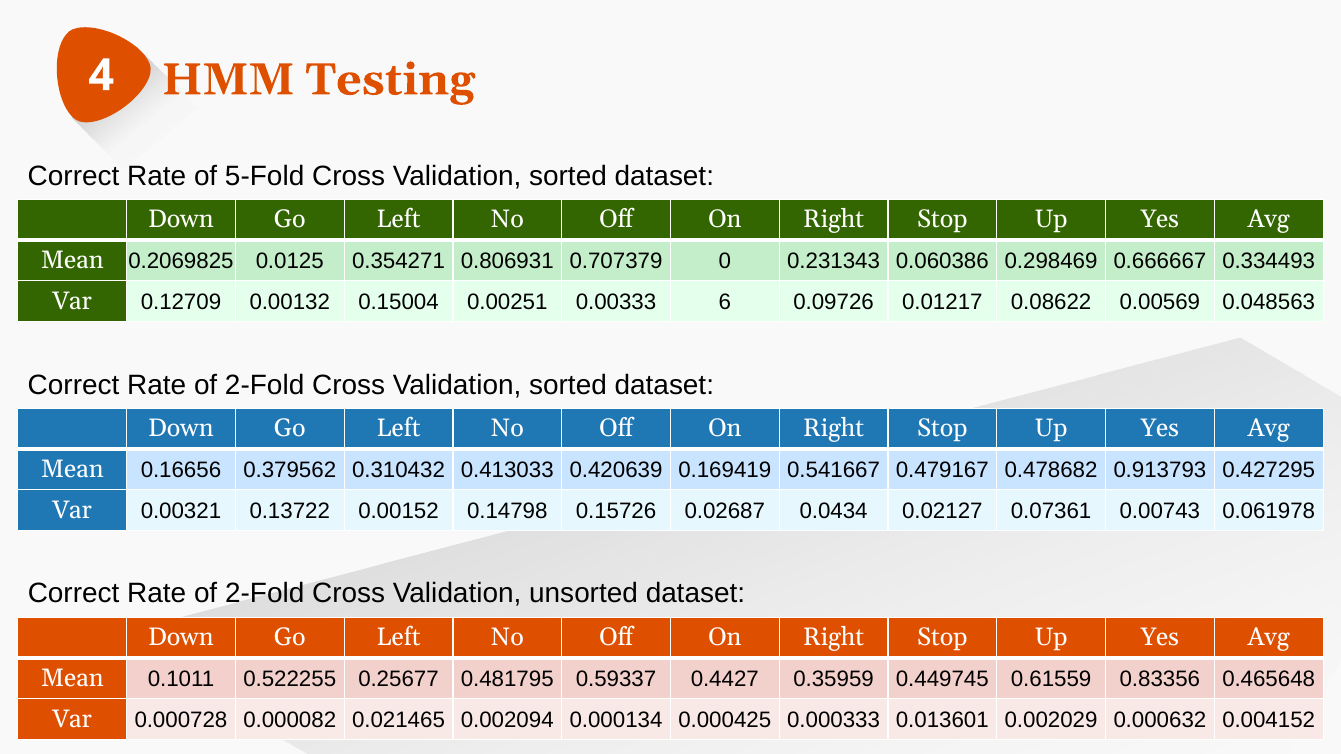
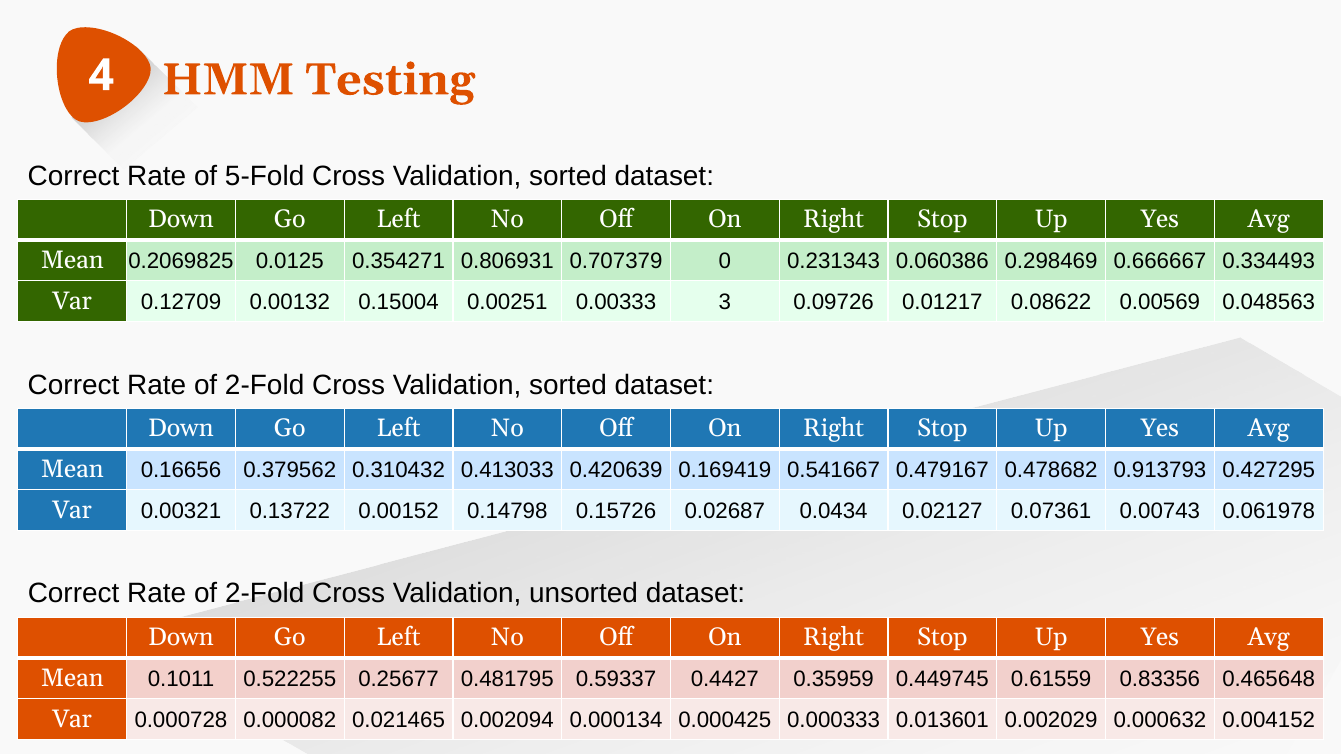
6: 6 -> 3
